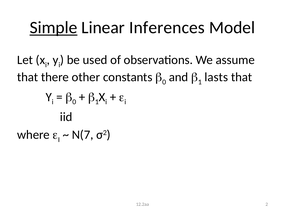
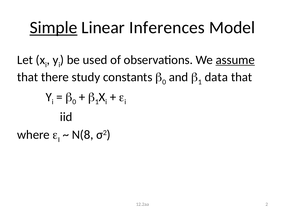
assume underline: none -> present
other: other -> study
lasts: lasts -> data
N(7: N(7 -> N(8
